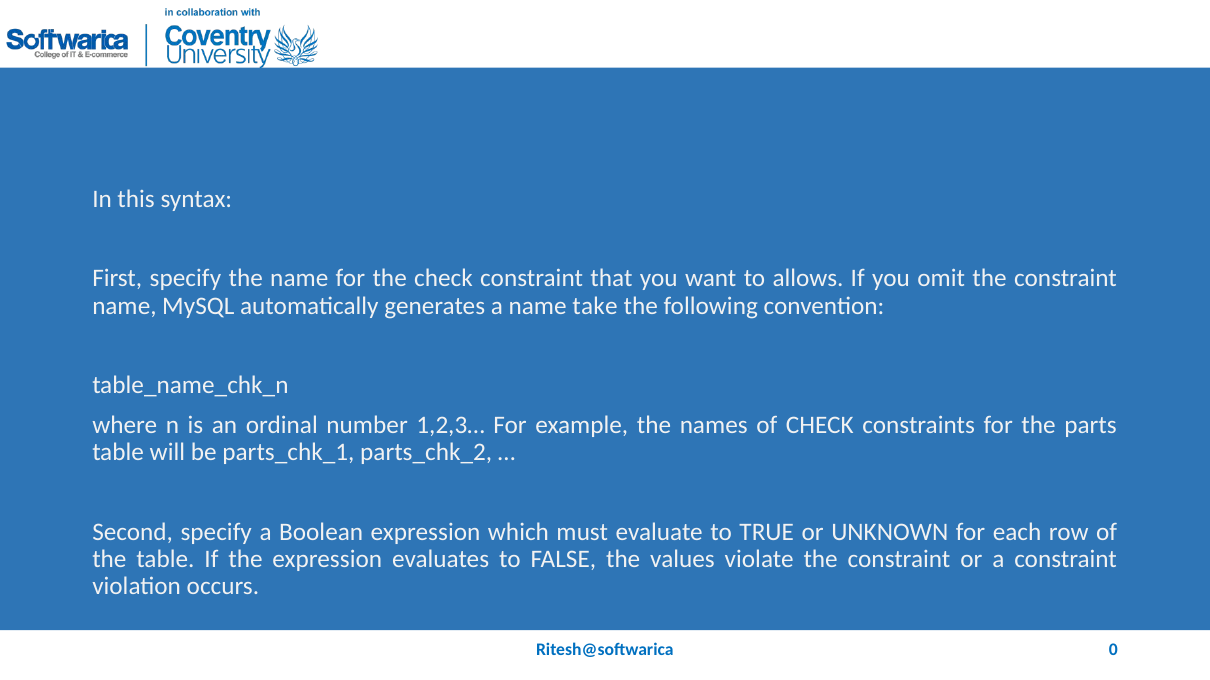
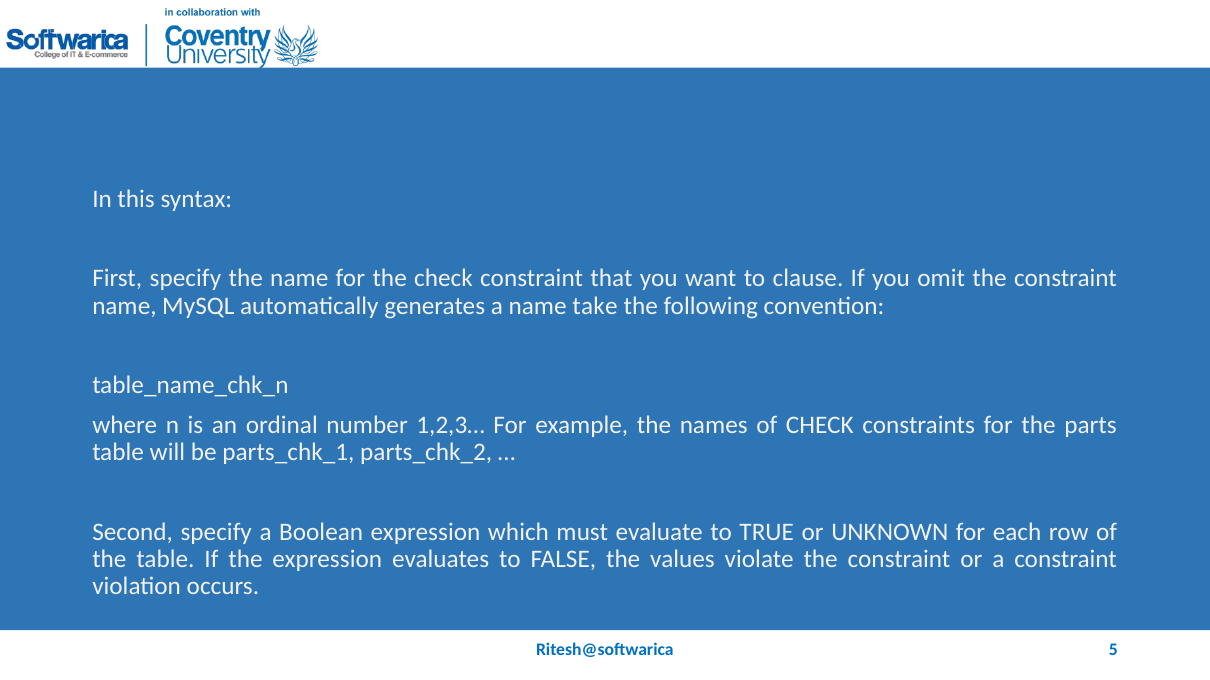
allows: allows -> clause
0: 0 -> 5
